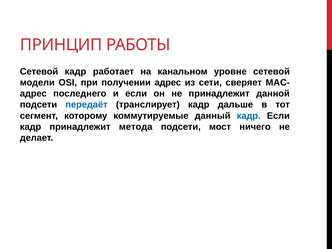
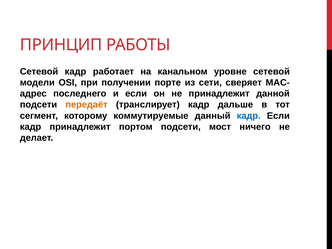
получении адрес: адрес -> порте
передаёт colour: blue -> orange
метода: метода -> портом
